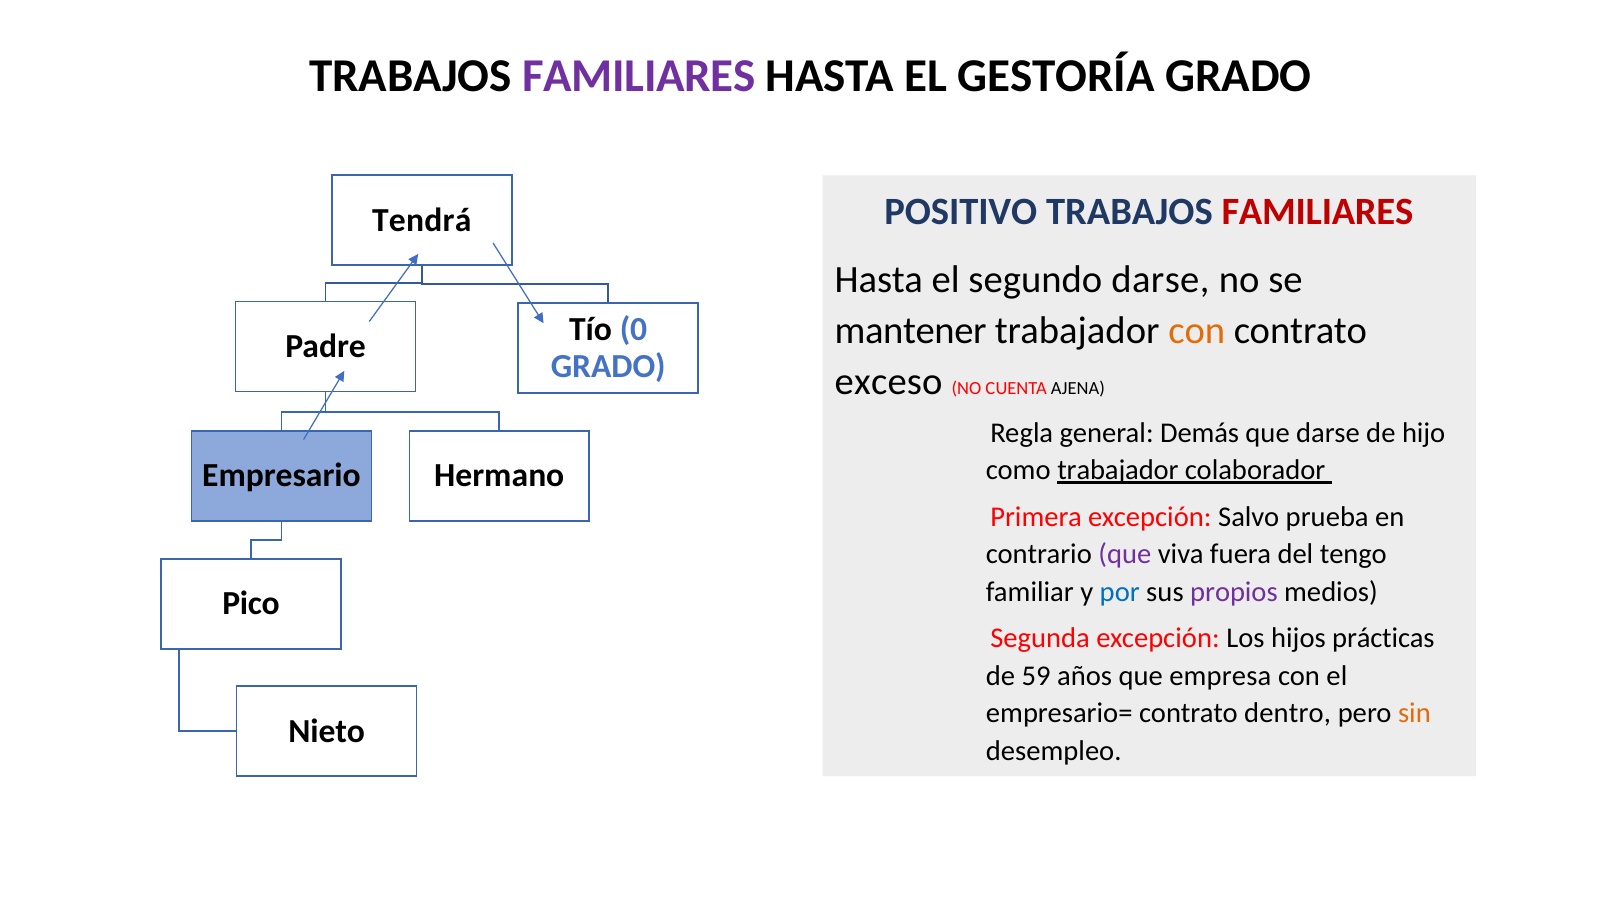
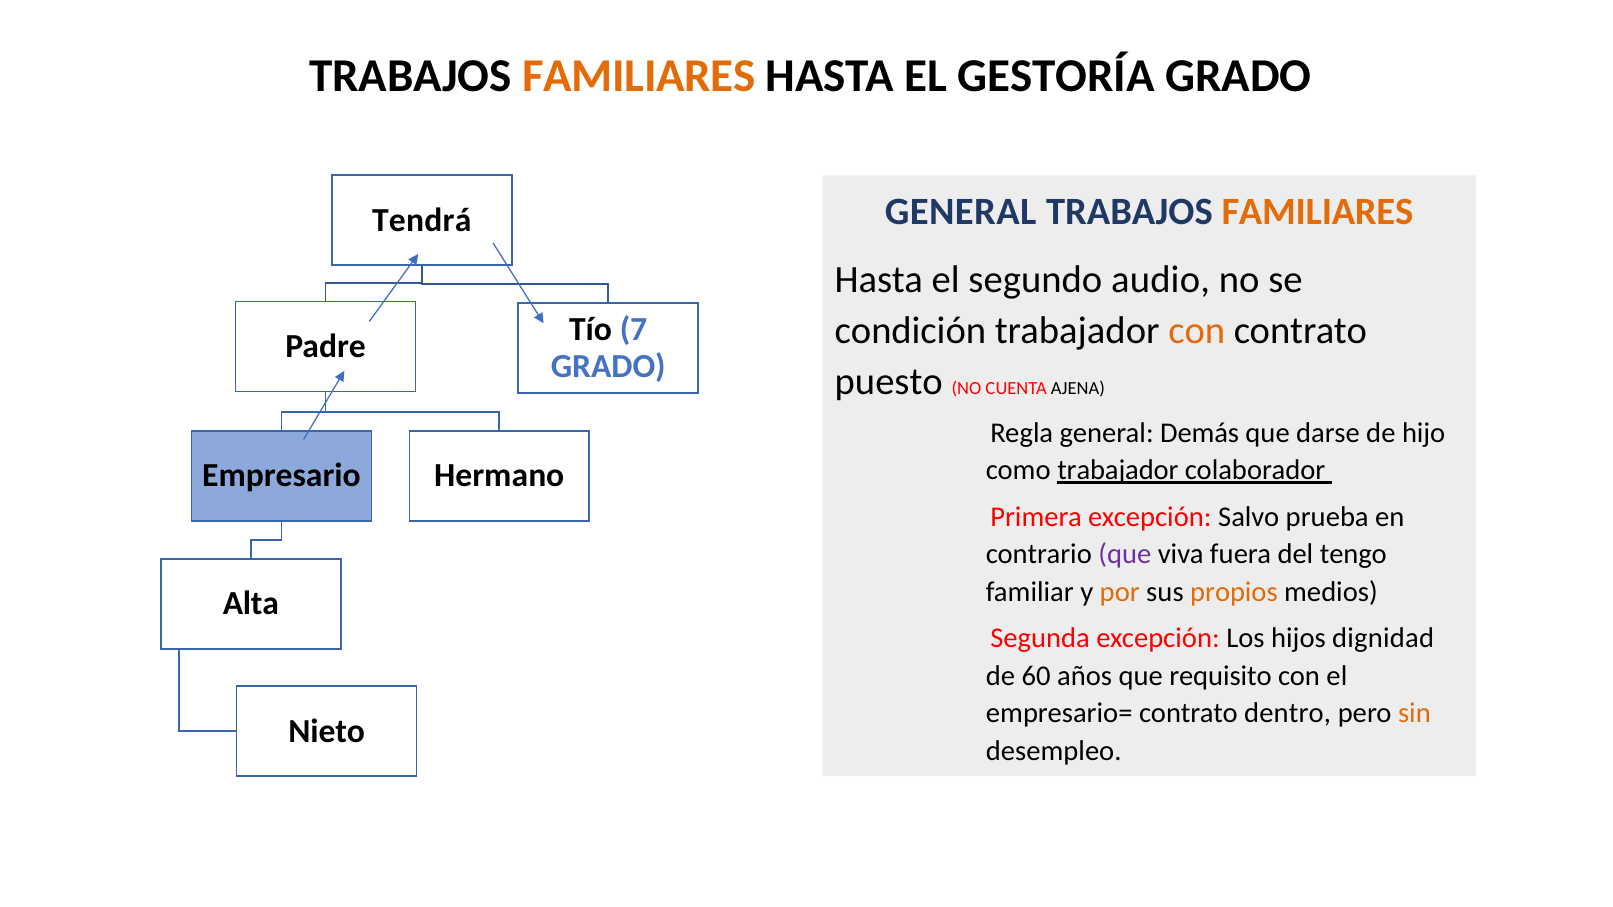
FAMILIARES at (639, 76) colour: purple -> orange
POSITIVO at (961, 212): POSITIVO -> GENERAL
FAMILIARES at (1317, 212) colour: red -> orange
segundo darse: darse -> audio
mantener: mantener -> condición
0: 0 -> 7
exceso: exceso -> puesto
por colour: blue -> orange
propios colour: purple -> orange
Pico: Pico -> Alta
prácticas: prácticas -> dignidad
59: 59 -> 60
empresa: empresa -> requisito
